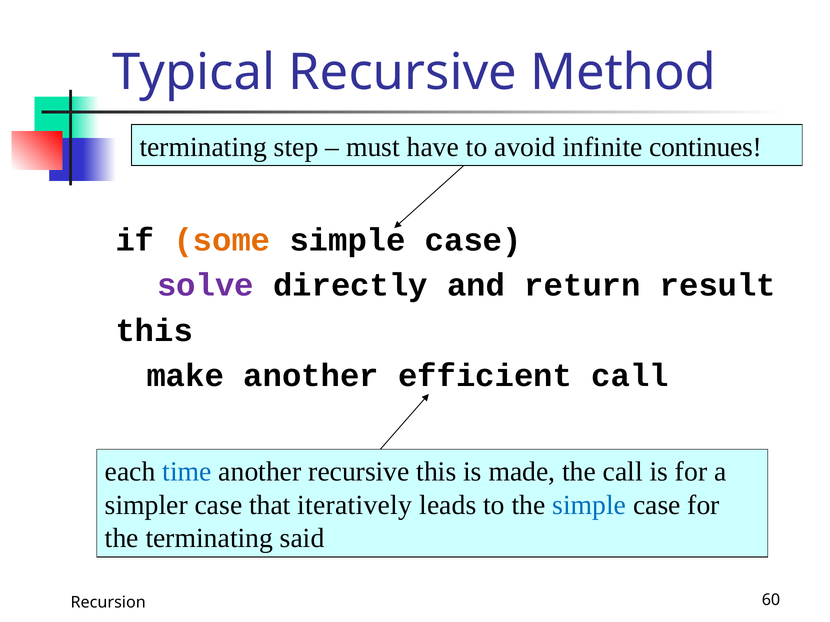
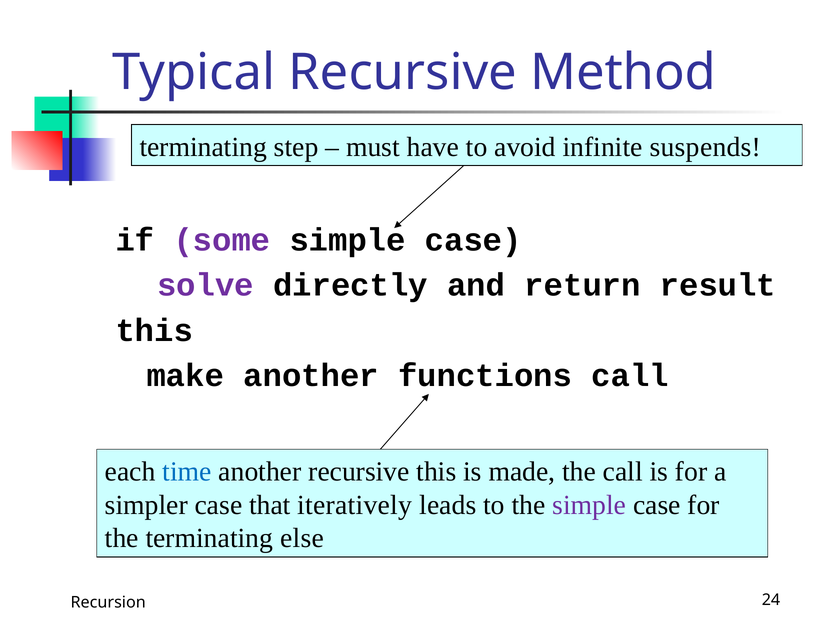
continues: continues -> suspends
some colour: orange -> purple
efficient: efficient -> functions
simple at (589, 505) colour: blue -> purple
said: said -> else
60: 60 -> 24
